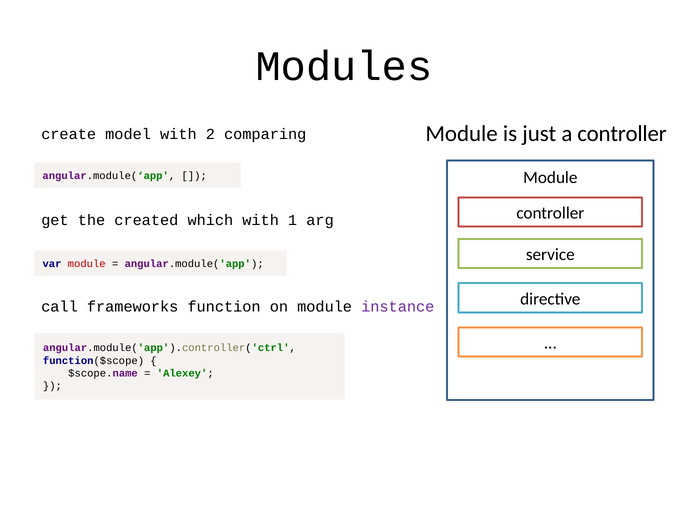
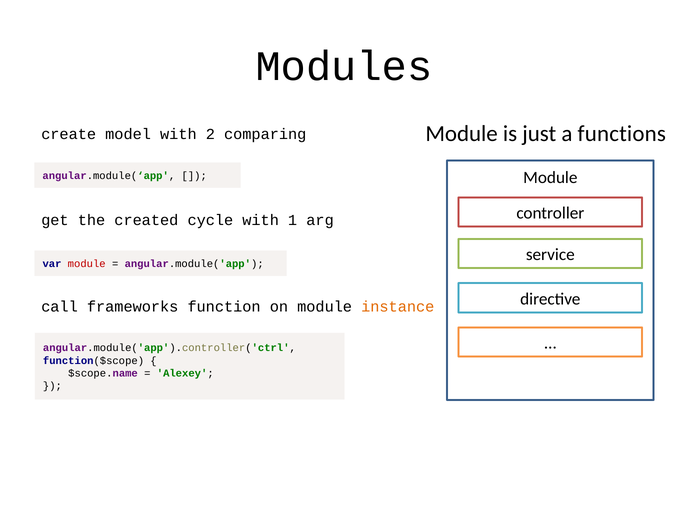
a controller: controller -> functions
which: which -> cycle
instance colour: purple -> orange
